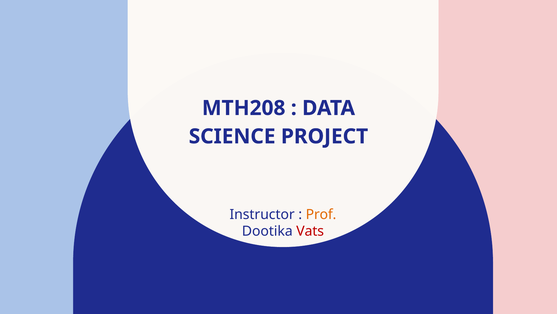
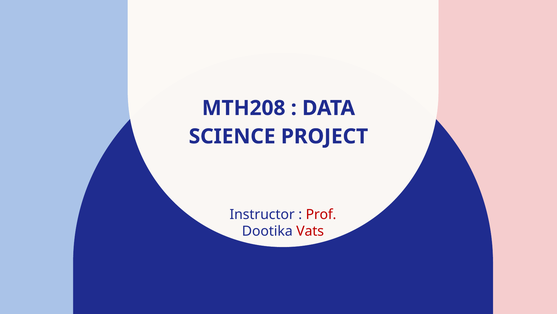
Prof colour: orange -> red
